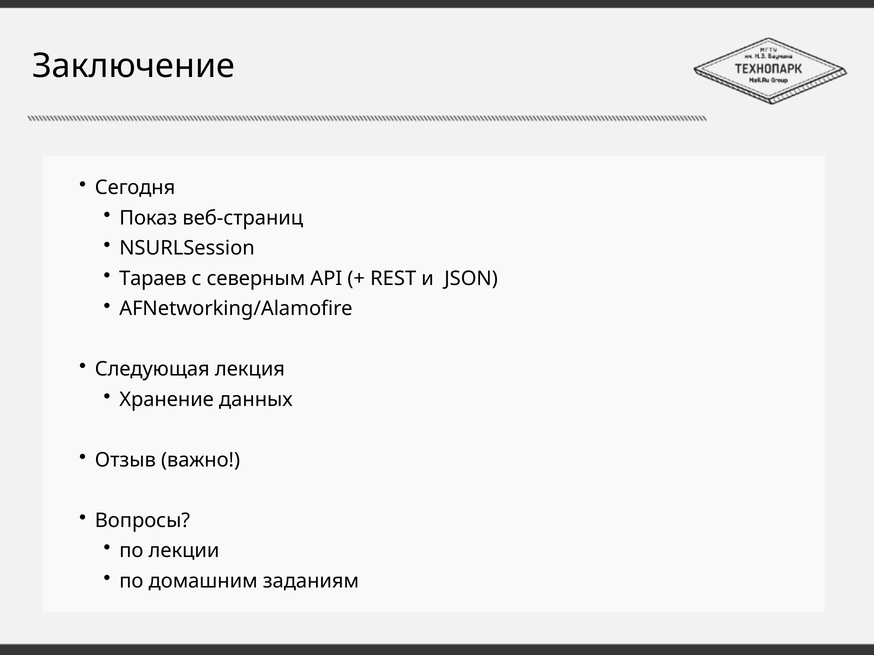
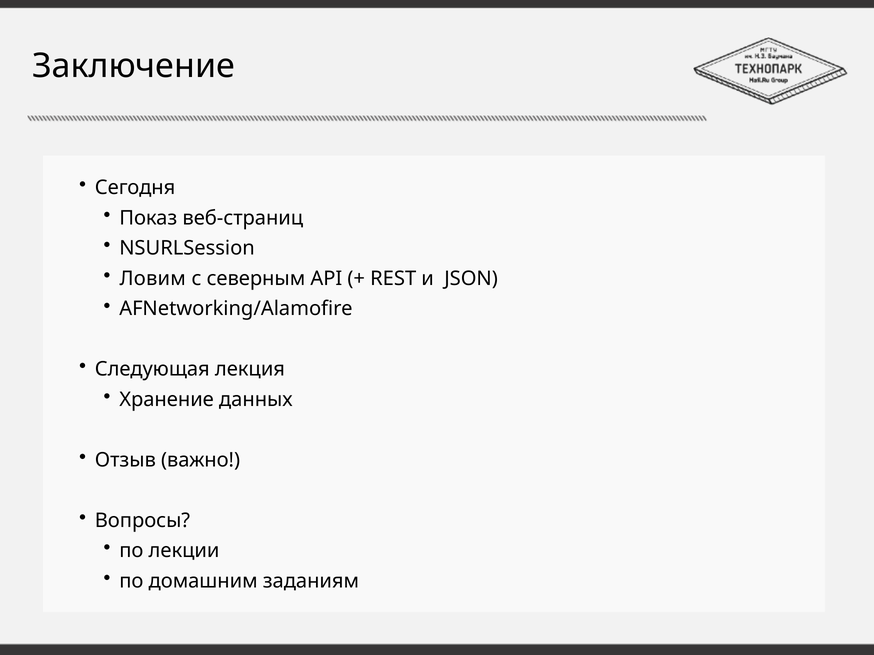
Тараев: Тараев -> Ловим
